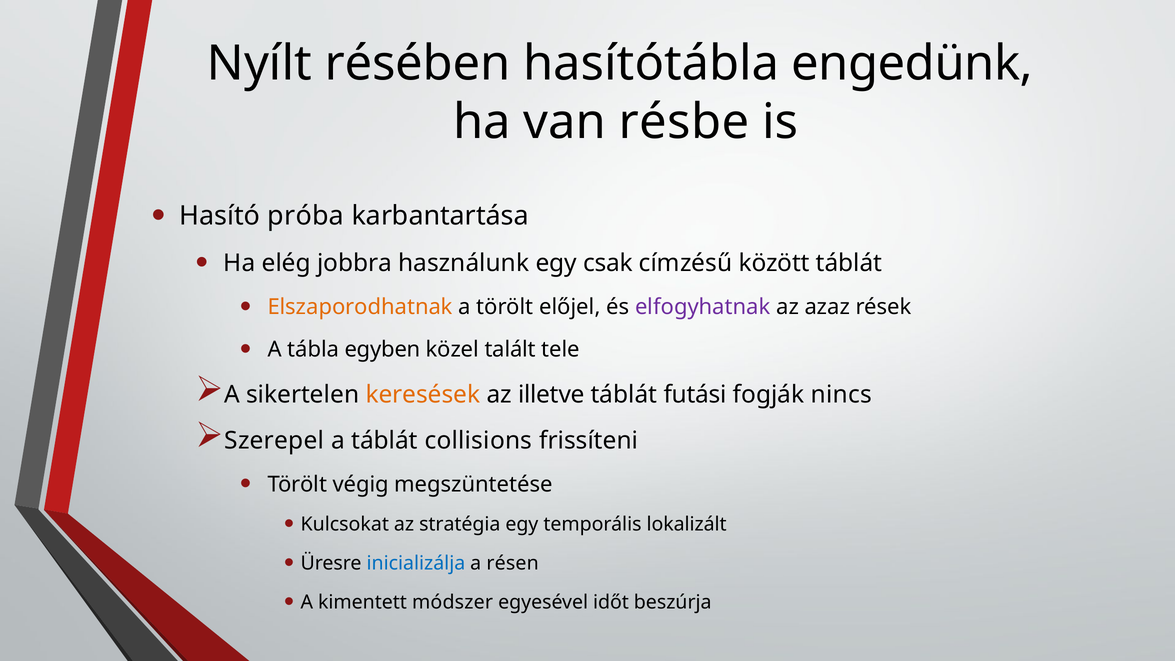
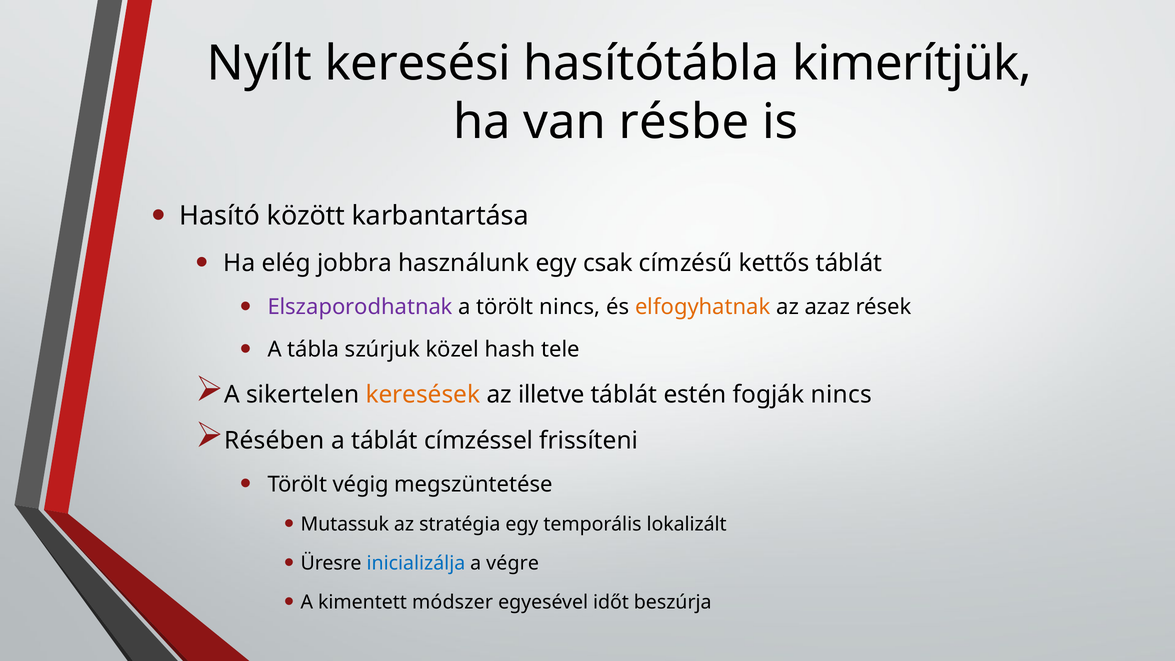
résében: résében -> keresési
engedünk: engedünk -> kimerítjük
próba: próba -> között
között: között -> kettős
Elszaporodhatnak colour: orange -> purple
törölt előjel: előjel -> nincs
elfogyhatnak colour: purple -> orange
egyben: egyben -> szúrjuk
talált: talált -> hash
futási: futási -> estén
Szerepel: Szerepel -> Résében
collisions: collisions -> címzéssel
Kulcsokat: Kulcsokat -> Mutassuk
résen: résen -> végre
